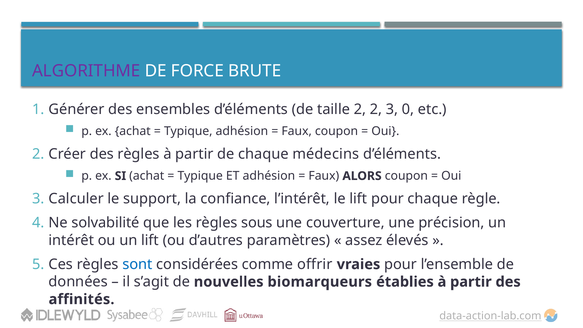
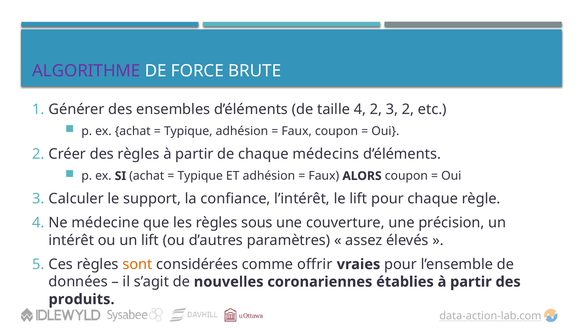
taille 2: 2 -> 4
3 0: 0 -> 2
solvabilité: solvabilité -> médecine
sont colour: blue -> orange
biomarqueurs: biomarqueurs -> coronariennes
affinités: affinités -> produits
